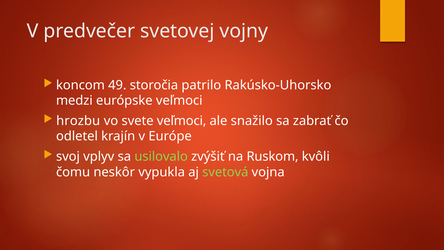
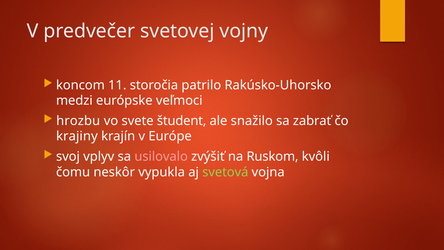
49: 49 -> 11
svete veľmoci: veľmoci -> študent
odletel: odletel -> krajiny
usilovalo colour: light green -> pink
